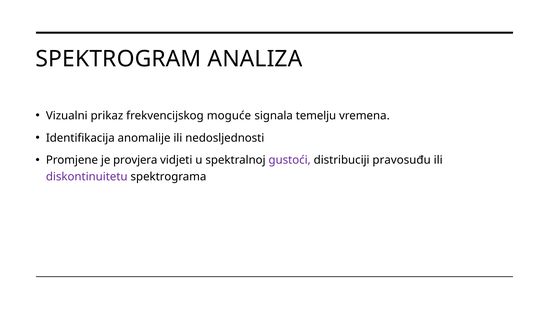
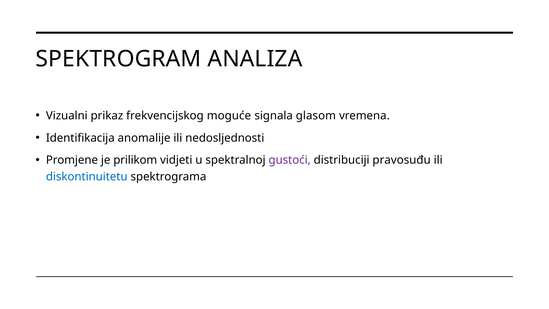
temelju: temelju -> glasom
provjera: provjera -> prilikom
diskontinuitetu colour: purple -> blue
